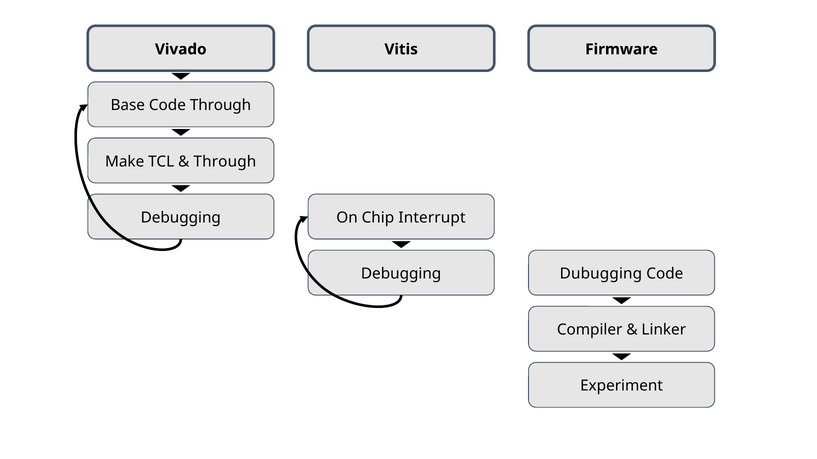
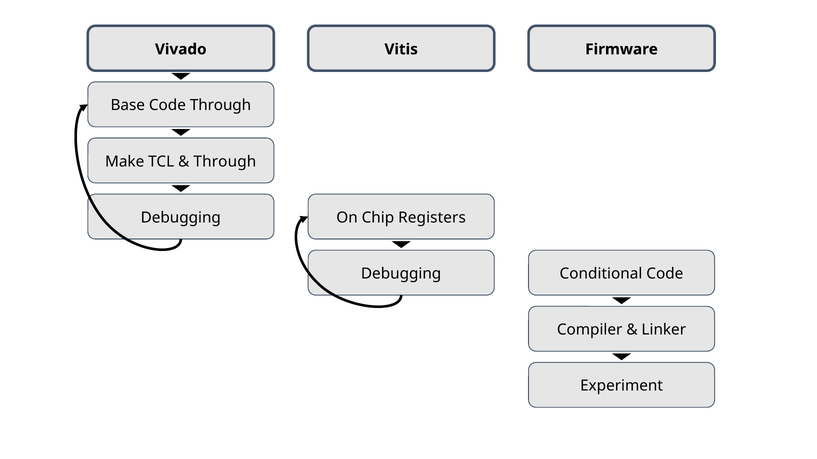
Interrupt: Interrupt -> Registers
Dubugging: Dubugging -> Conditional
